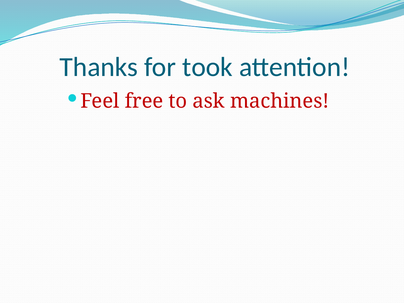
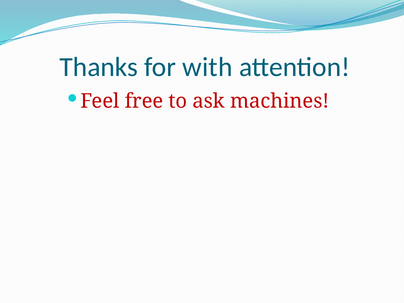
took: took -> with
